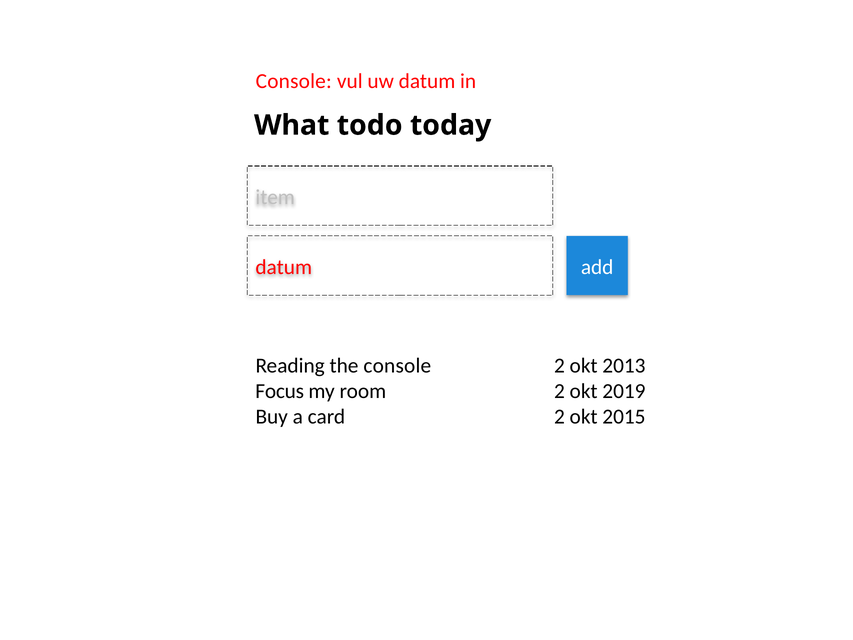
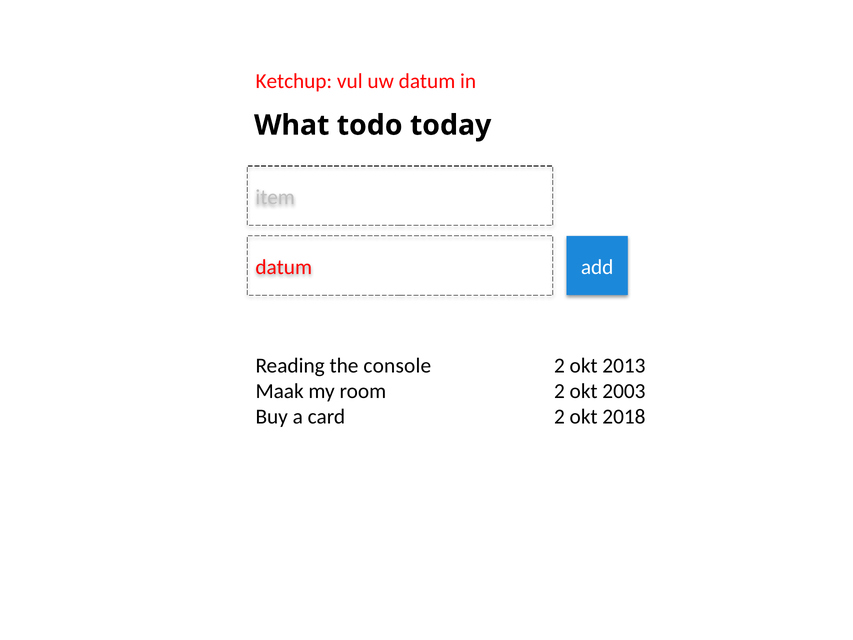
Console at (294, 81): Console -> Ketchup
Focus: Focus -> Maak
2019: 2019 -> 2003
2015: 2015 -> 2018
